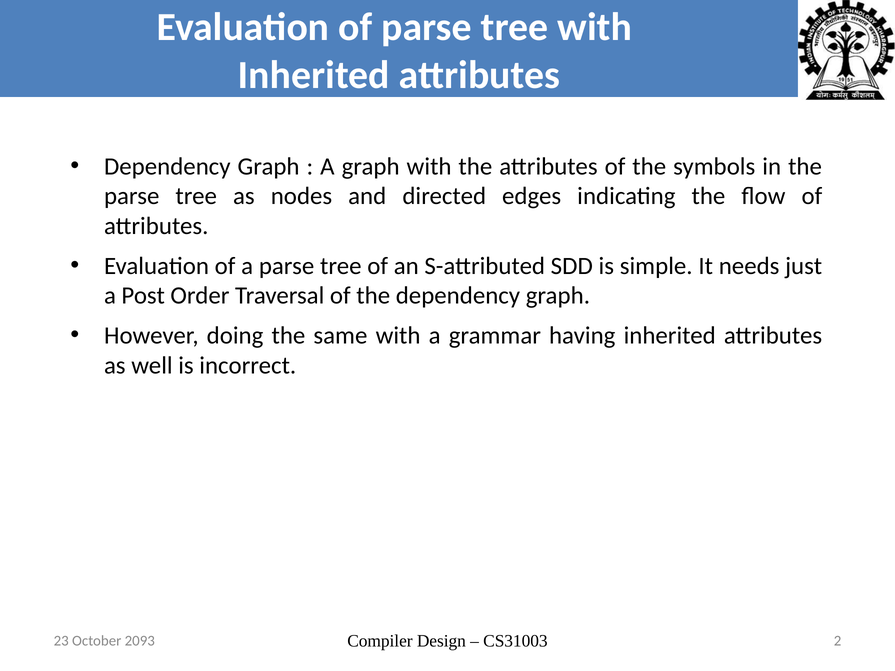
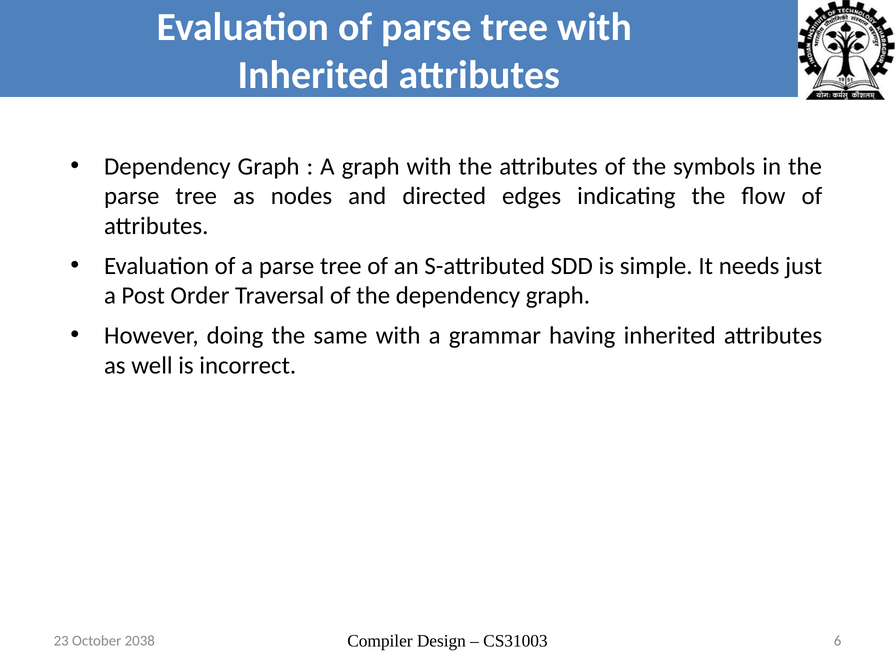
2: 2 -> 6
2093: 2093 -> 2038
